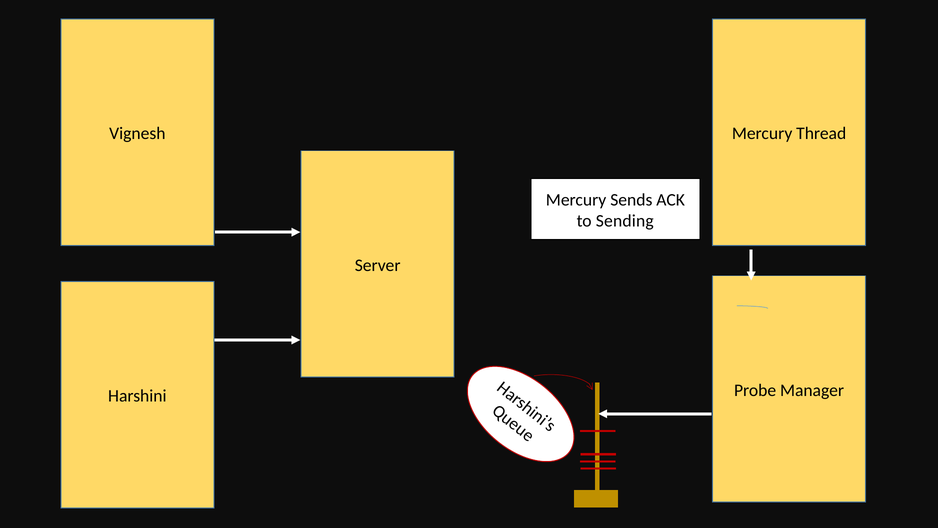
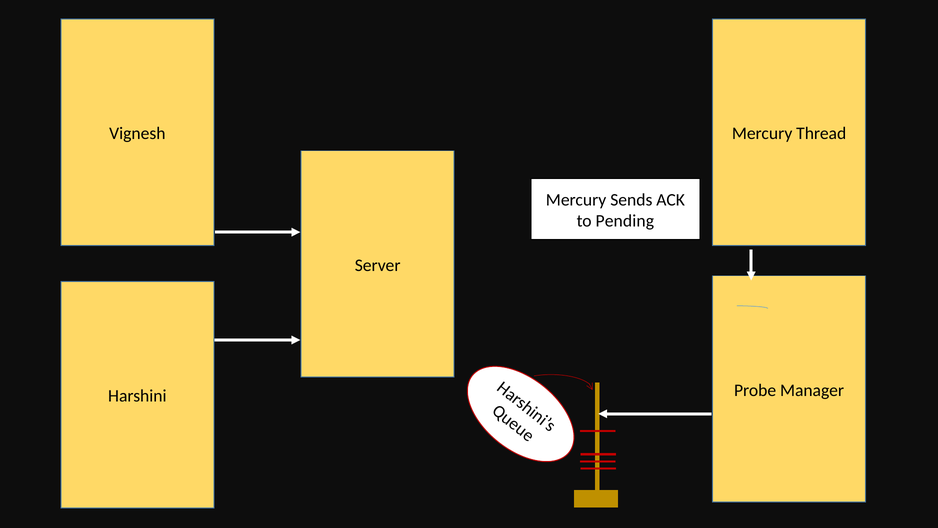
Sending: Sending -> Pending
